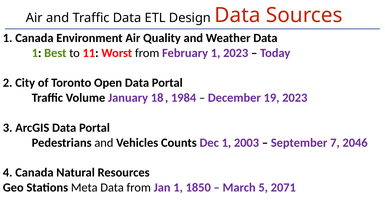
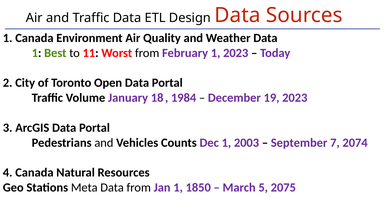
2046: 2046 -> 2074
2071: 2071 -> 2075
